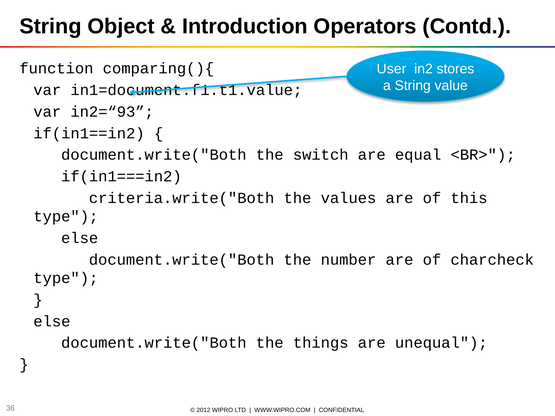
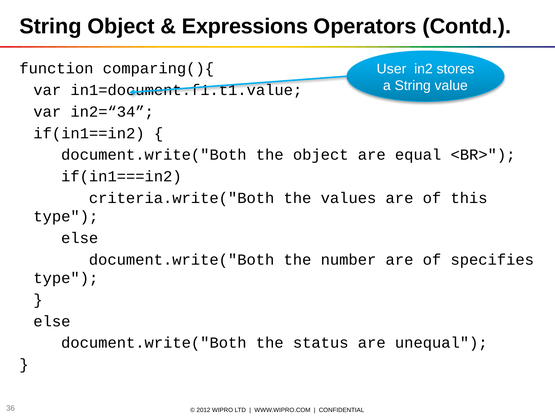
Introduction: Introduction -> Expressions
in2=“93: in2=“93 -> in2=“34
the switch: switch -> object
charcheck: charcheck -> specifies
things: things -> status
